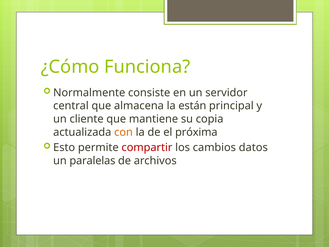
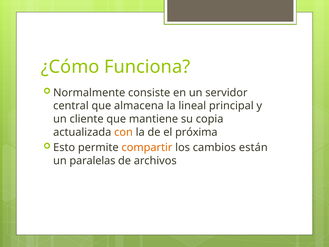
están: están -> lineal
compartir colour: red -> orange
datos: datos -> están
